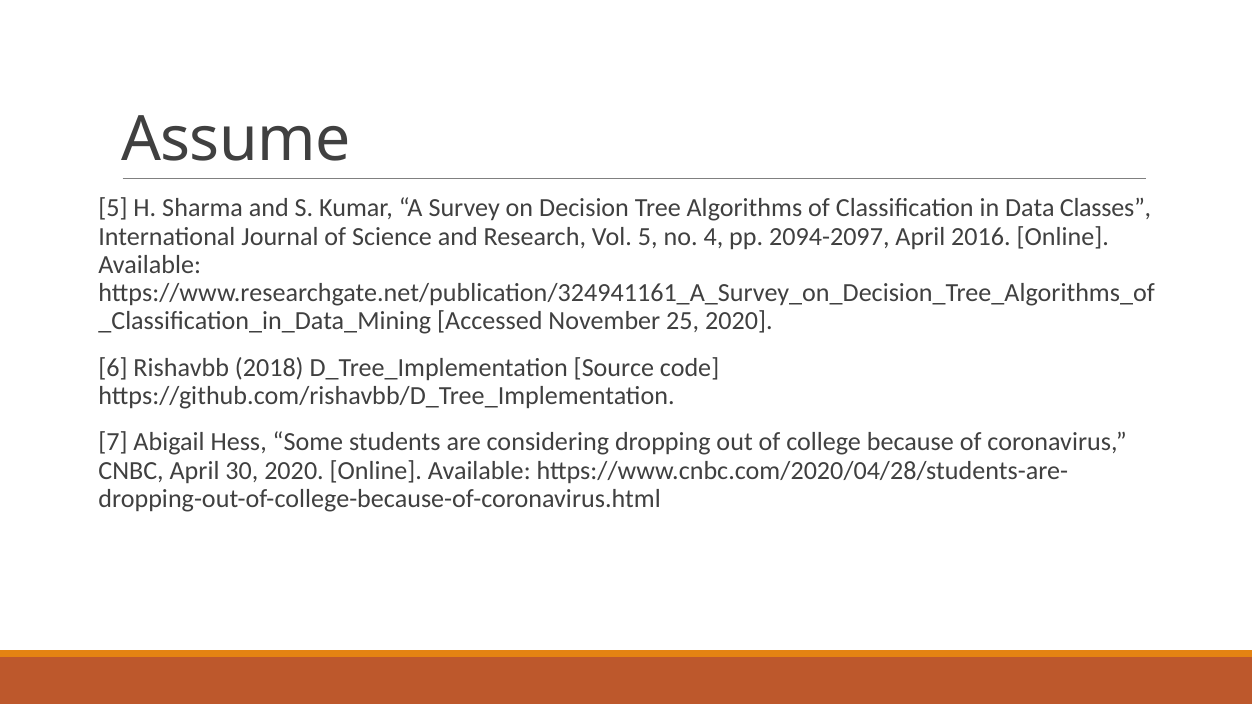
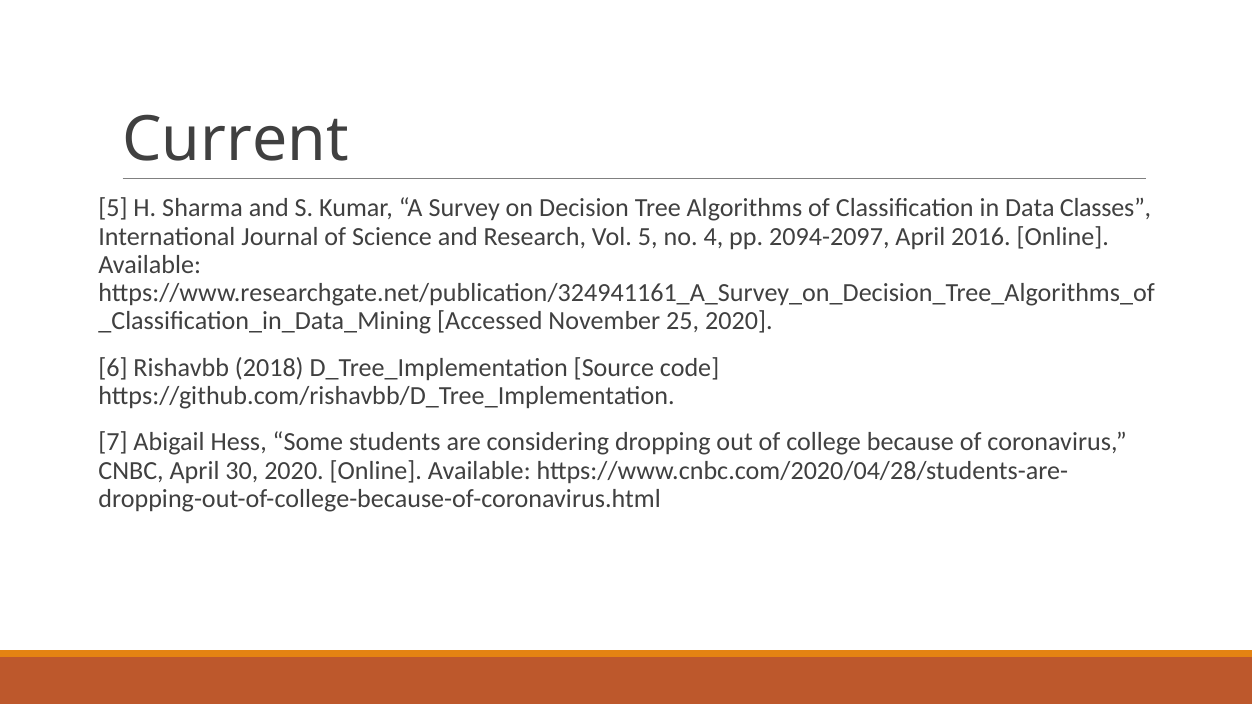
Assume: Assume -> Current
